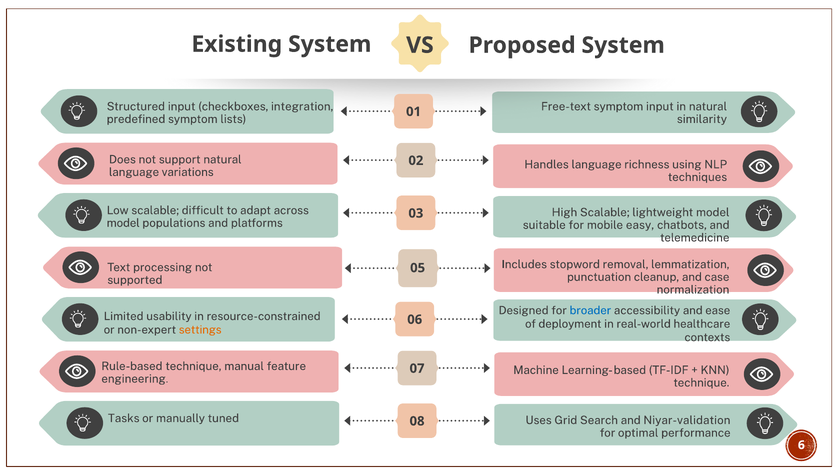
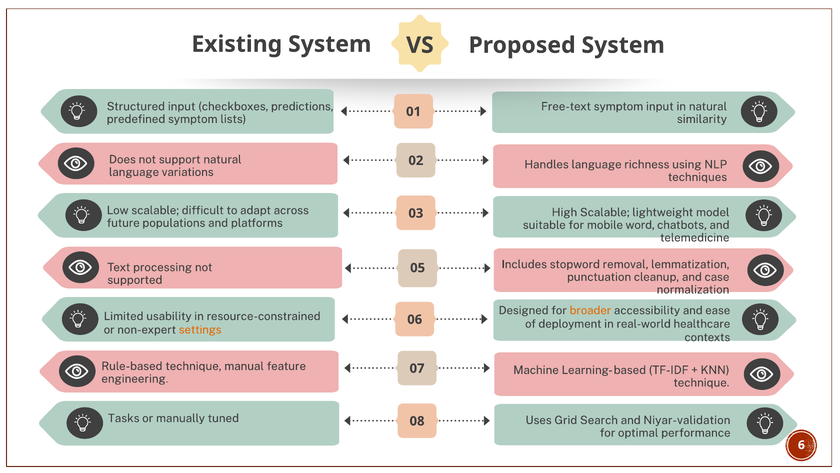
integration: integration -> predictions
model at (123, 223): model -> future
easy: easy -> word
broader colour: blue -> orange
